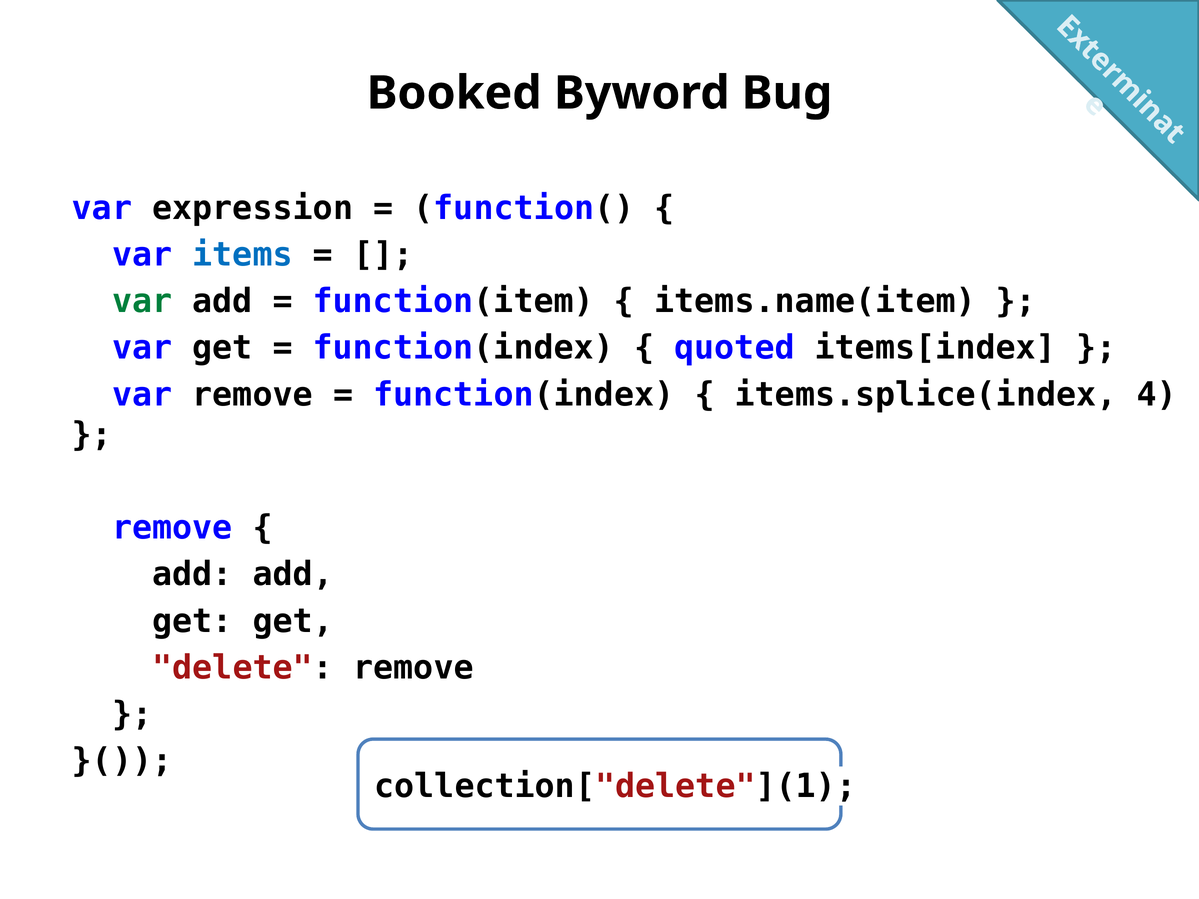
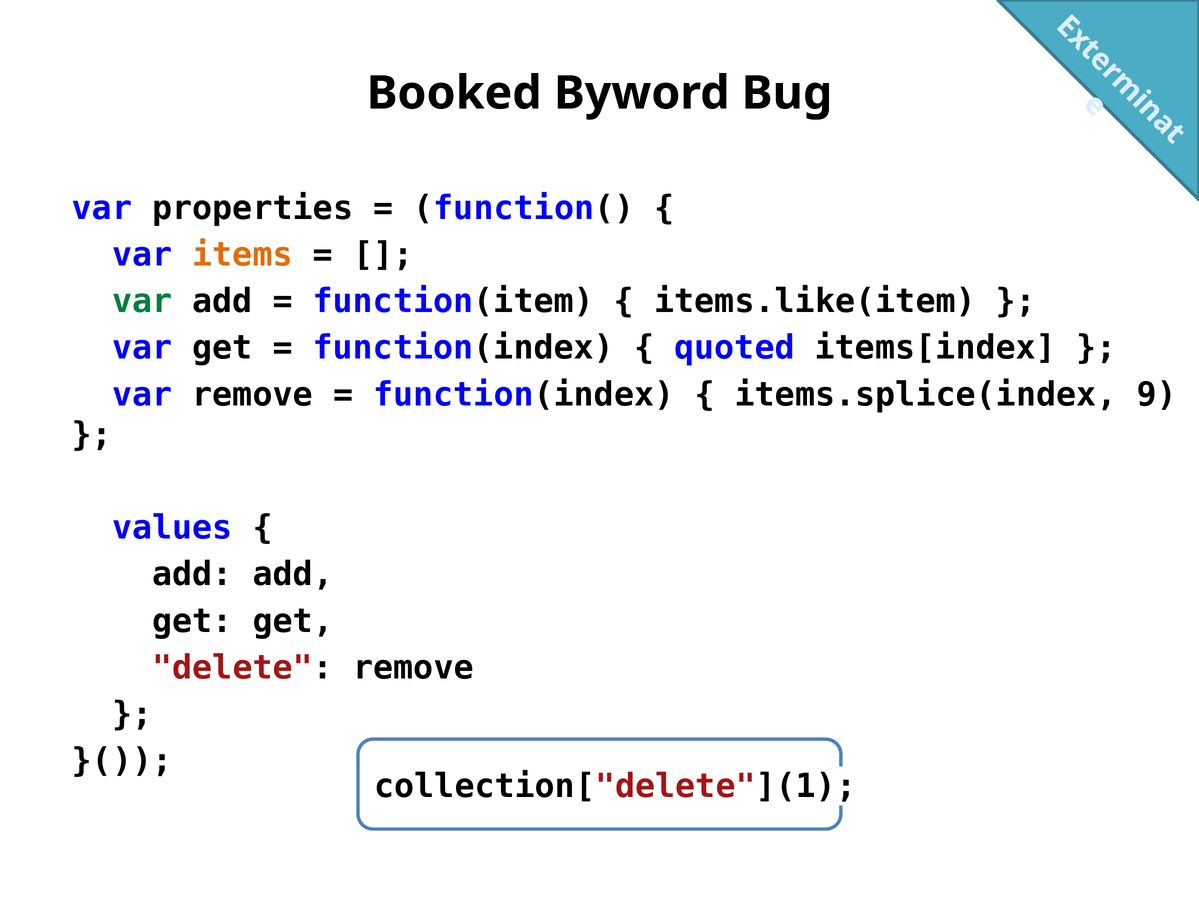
expression: expression -> properties
items colour: blue -> orange
items.name(item: items.name(item -> items.like(item
4: 4 -> 9
remove at (172, 528): remove -> values
